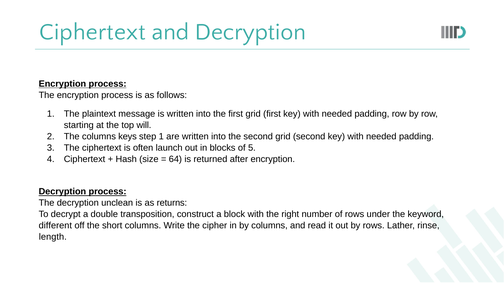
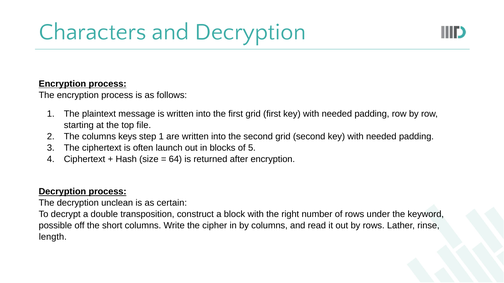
Ciphertext at (92, 32): Ciphertext -> Characters
will: will -> file
returns: returns -> certain
different: different -> possible
